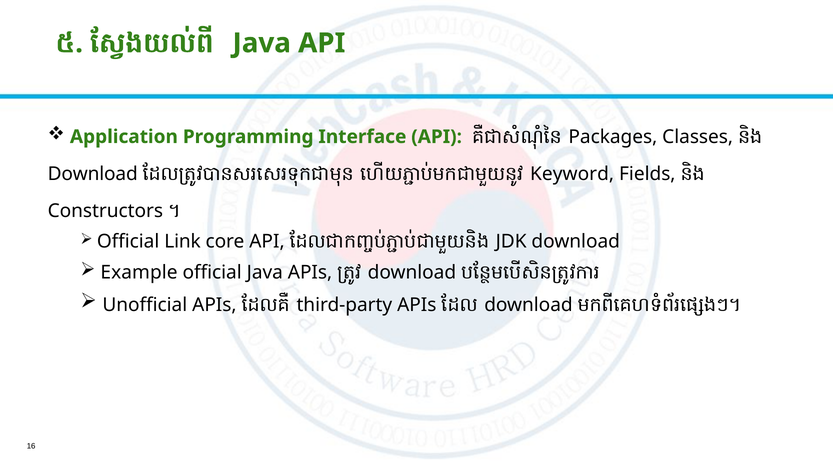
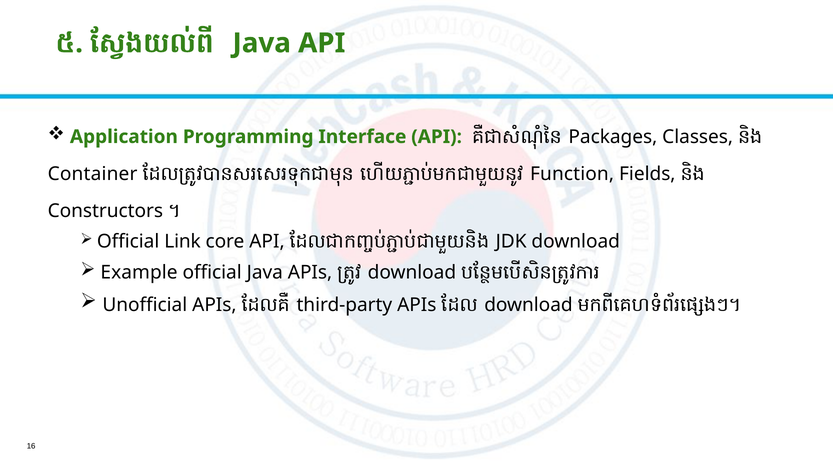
Download at (93, 174): Download -> Container
Keyword: Keyword -> Function
